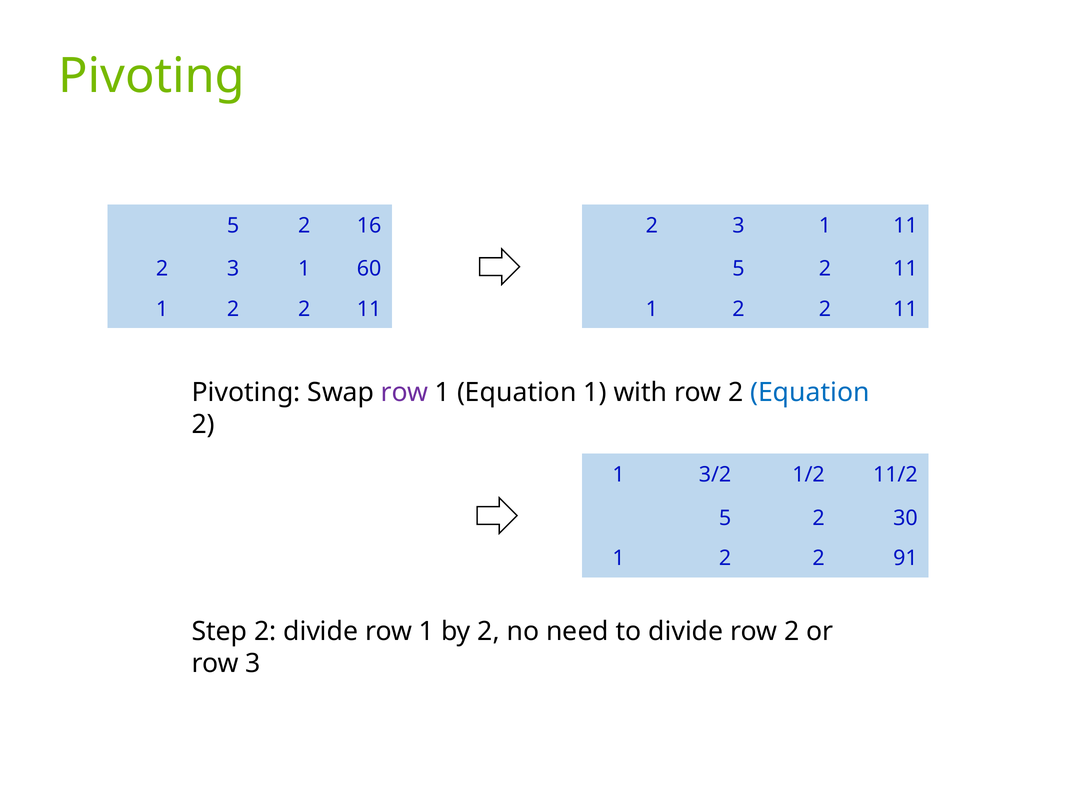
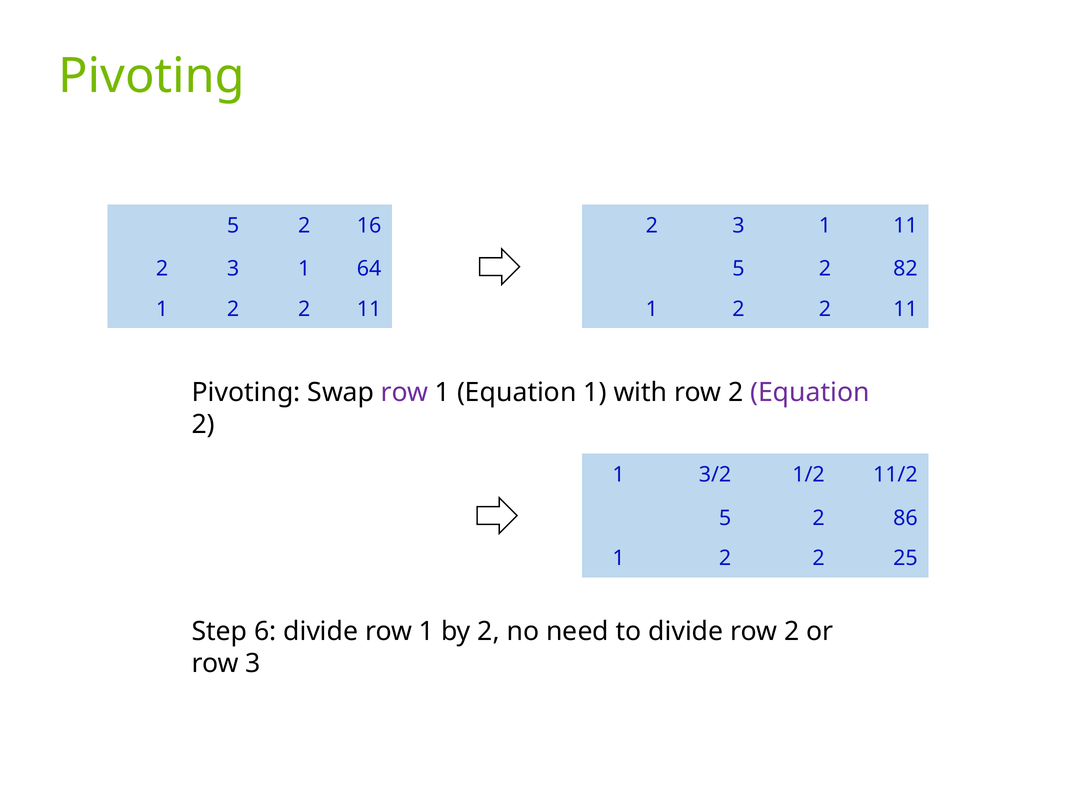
60: 60 -> 64
5 2 11: 11 -> 82
Equation at (810, 392) colour: blue -> purple
30: 30 -> 86
91: 91 -> 25
Step 2: 2 -> 6
